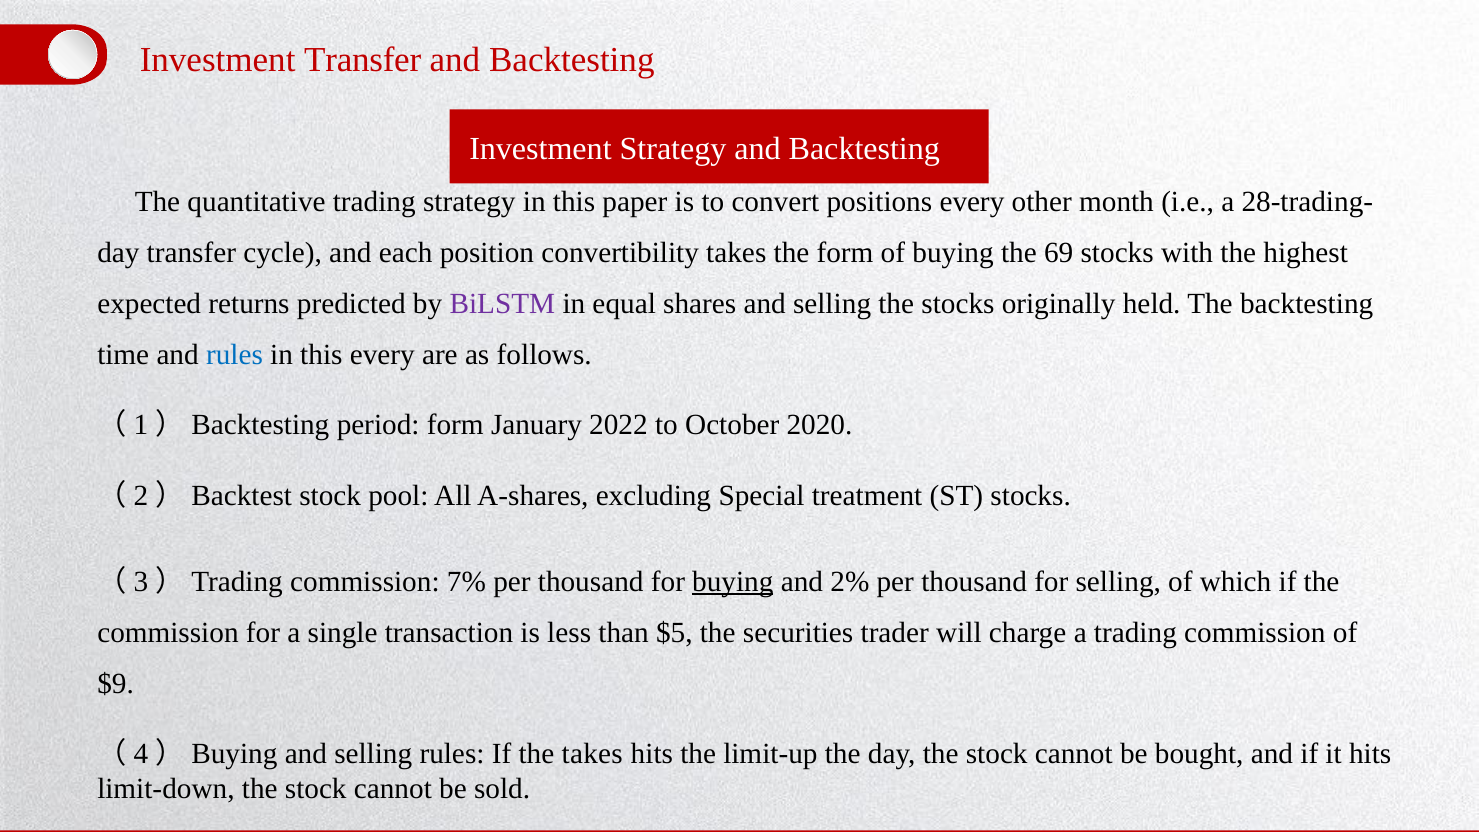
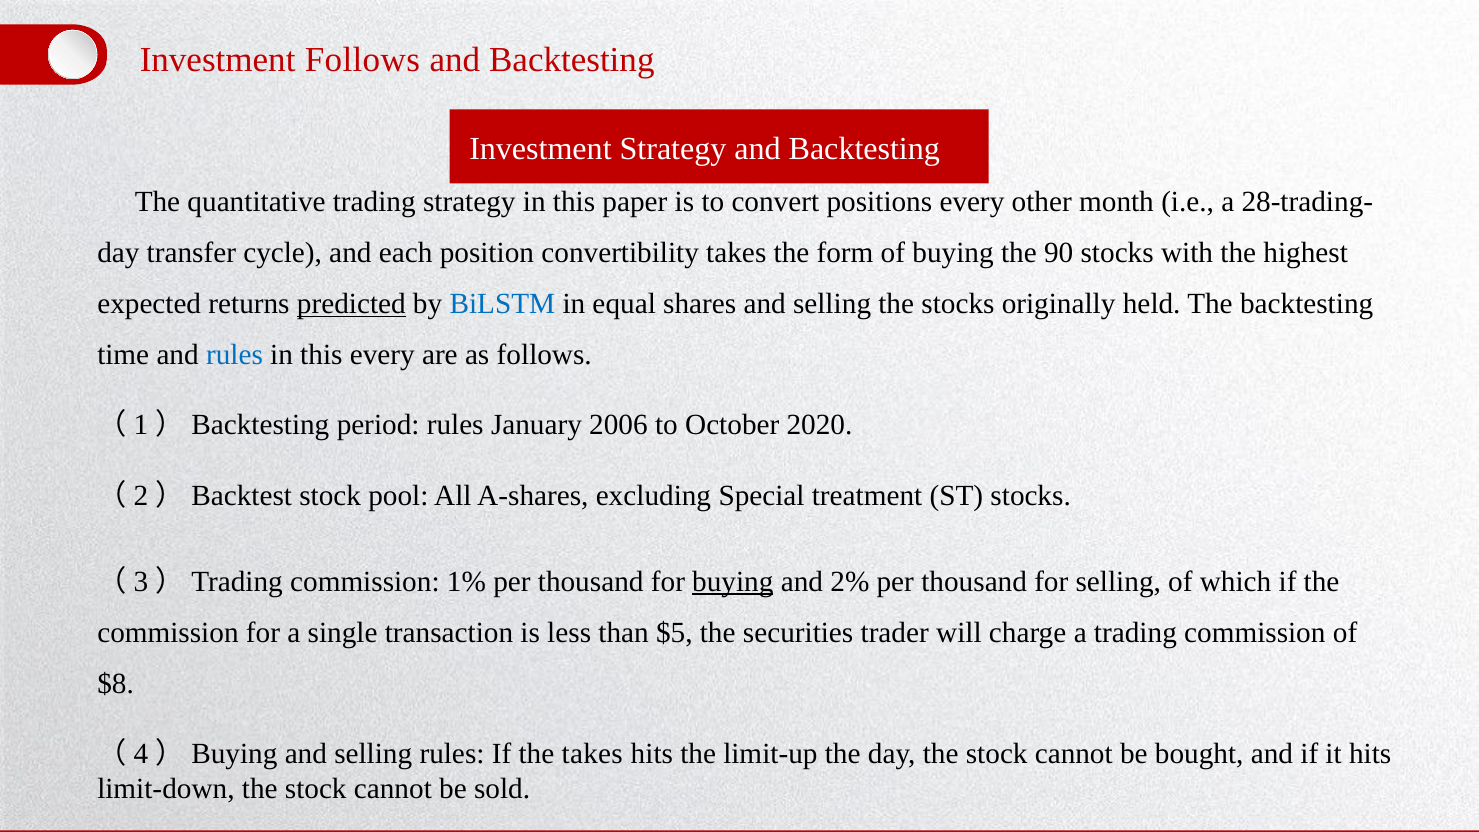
Investment Transfer: Transfer -> Follows
69: 69 -> 90
predicted underline: none -> present
BiLSTM colour: purple -> blue
period form: form -> rules
2022: 2022 -> 2006
7%: 7% -> 1%
$9: $9 -> $8
